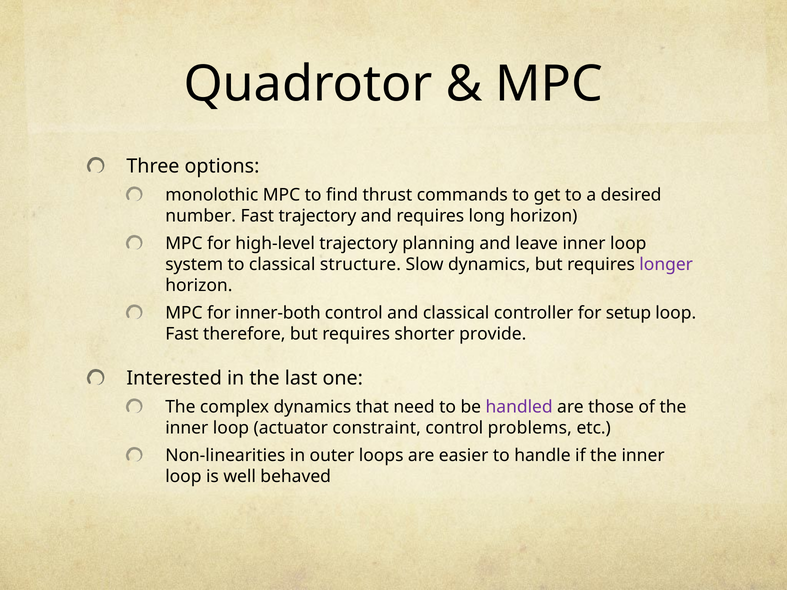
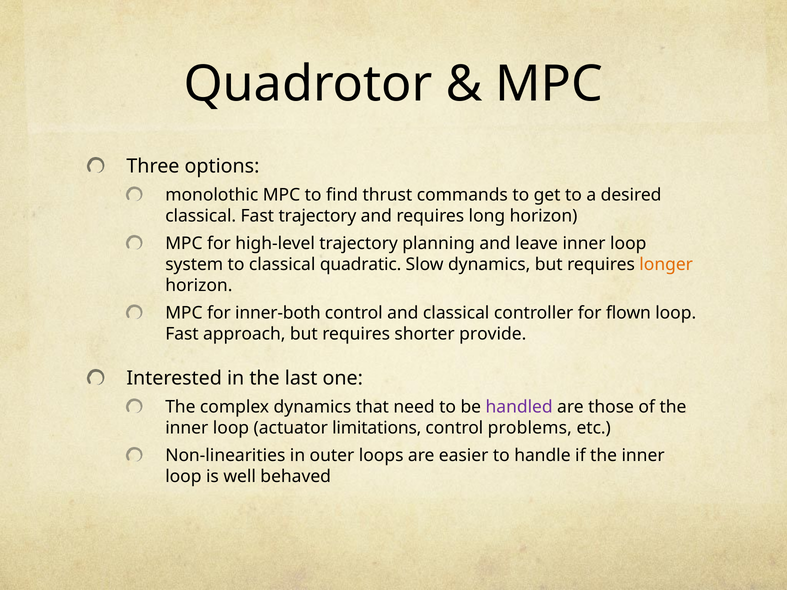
number at (201, 216): number -> classical
structure: structure -> quadratic
longer colour: purple -> orange
setup: setup -> flown
therefore: therefore -> approach
constraint: constraint -> limitations
